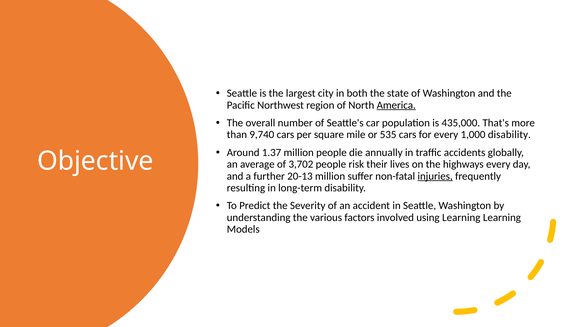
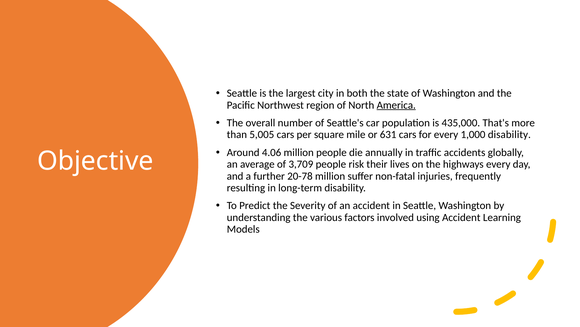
9,740: 9,740 -> 5,005
535: 535 -> 631
1.37: 1.37 -> 4.06
3,702: 3,702 -> 3,709
20-13: 20-13 -> 20-78
injuries underline: present -> none
using Learning: Learning -> Accident
